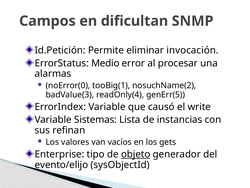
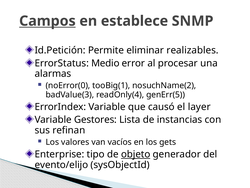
Campos underline: none -> present
dificultan: dificultan -> establece
invocación: invocación -> realizables
write: write -> layer
Sistemas: Sistemas -> Gestores
